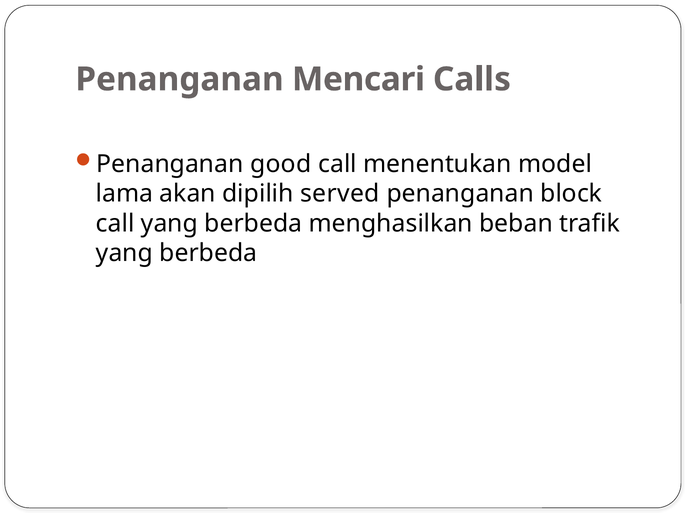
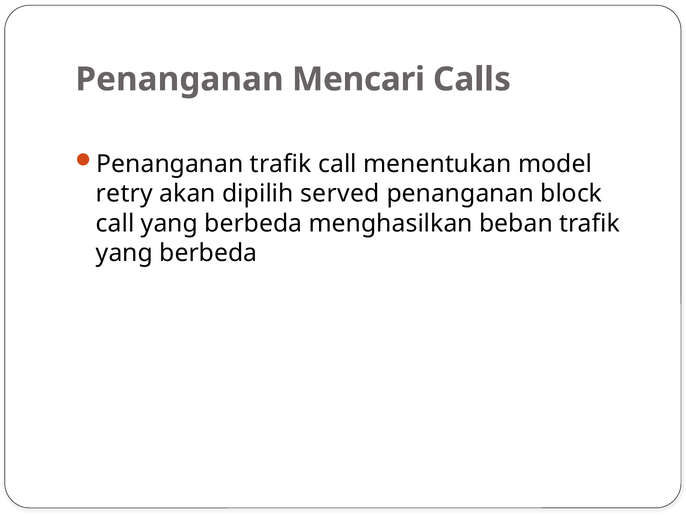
Penanganan good: good -> trafik
lama: lama -> retry
